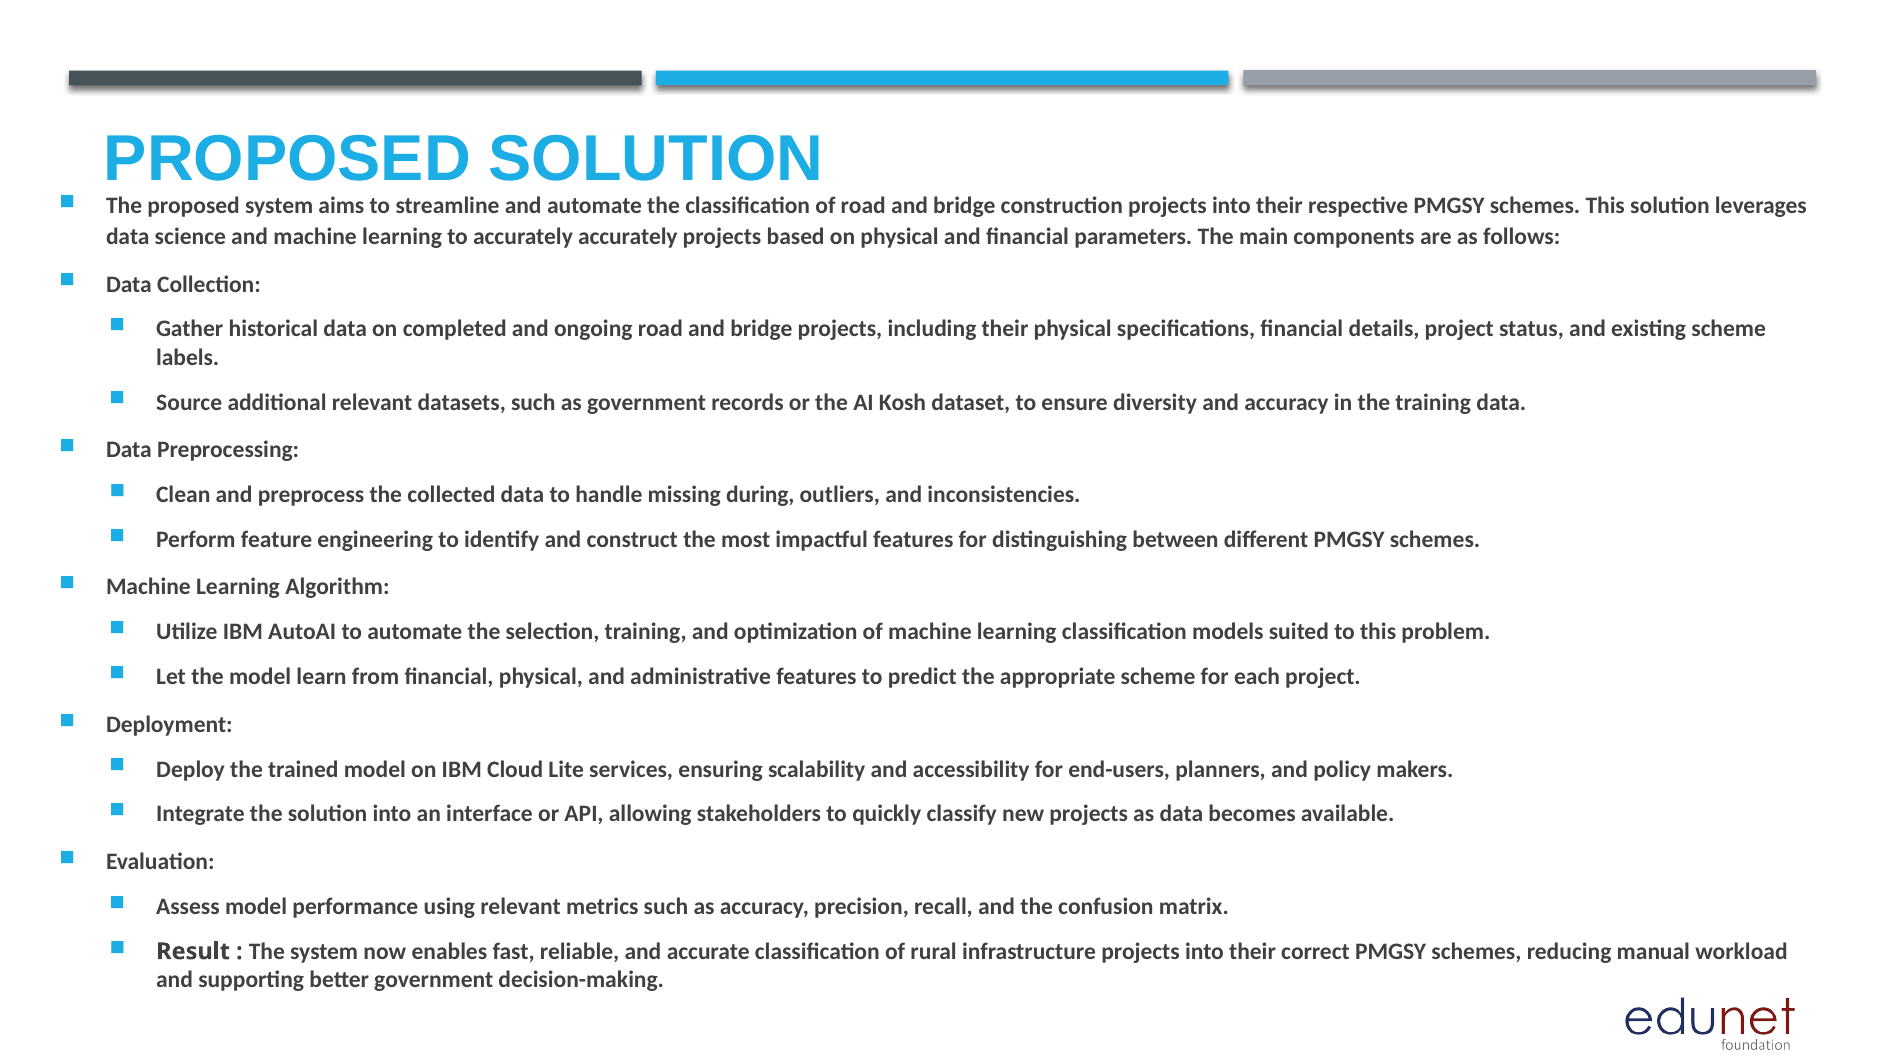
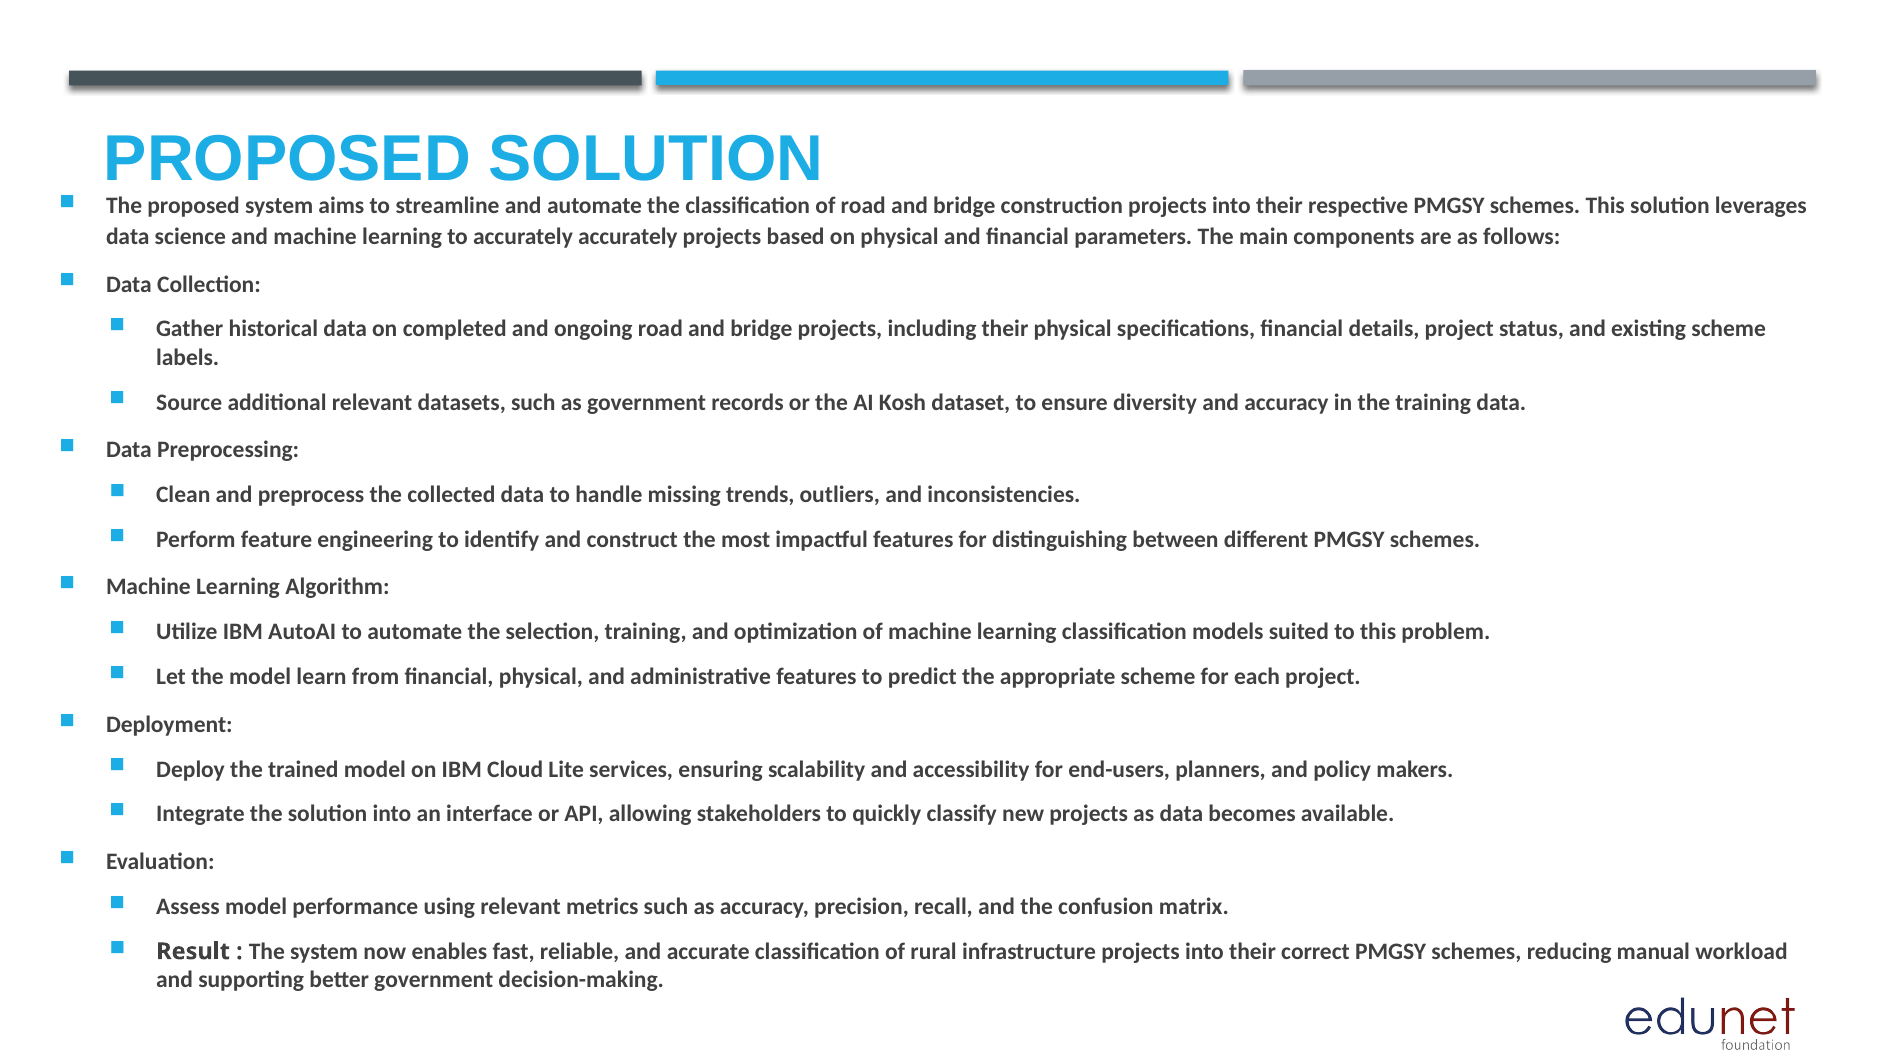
during: during -> trends
